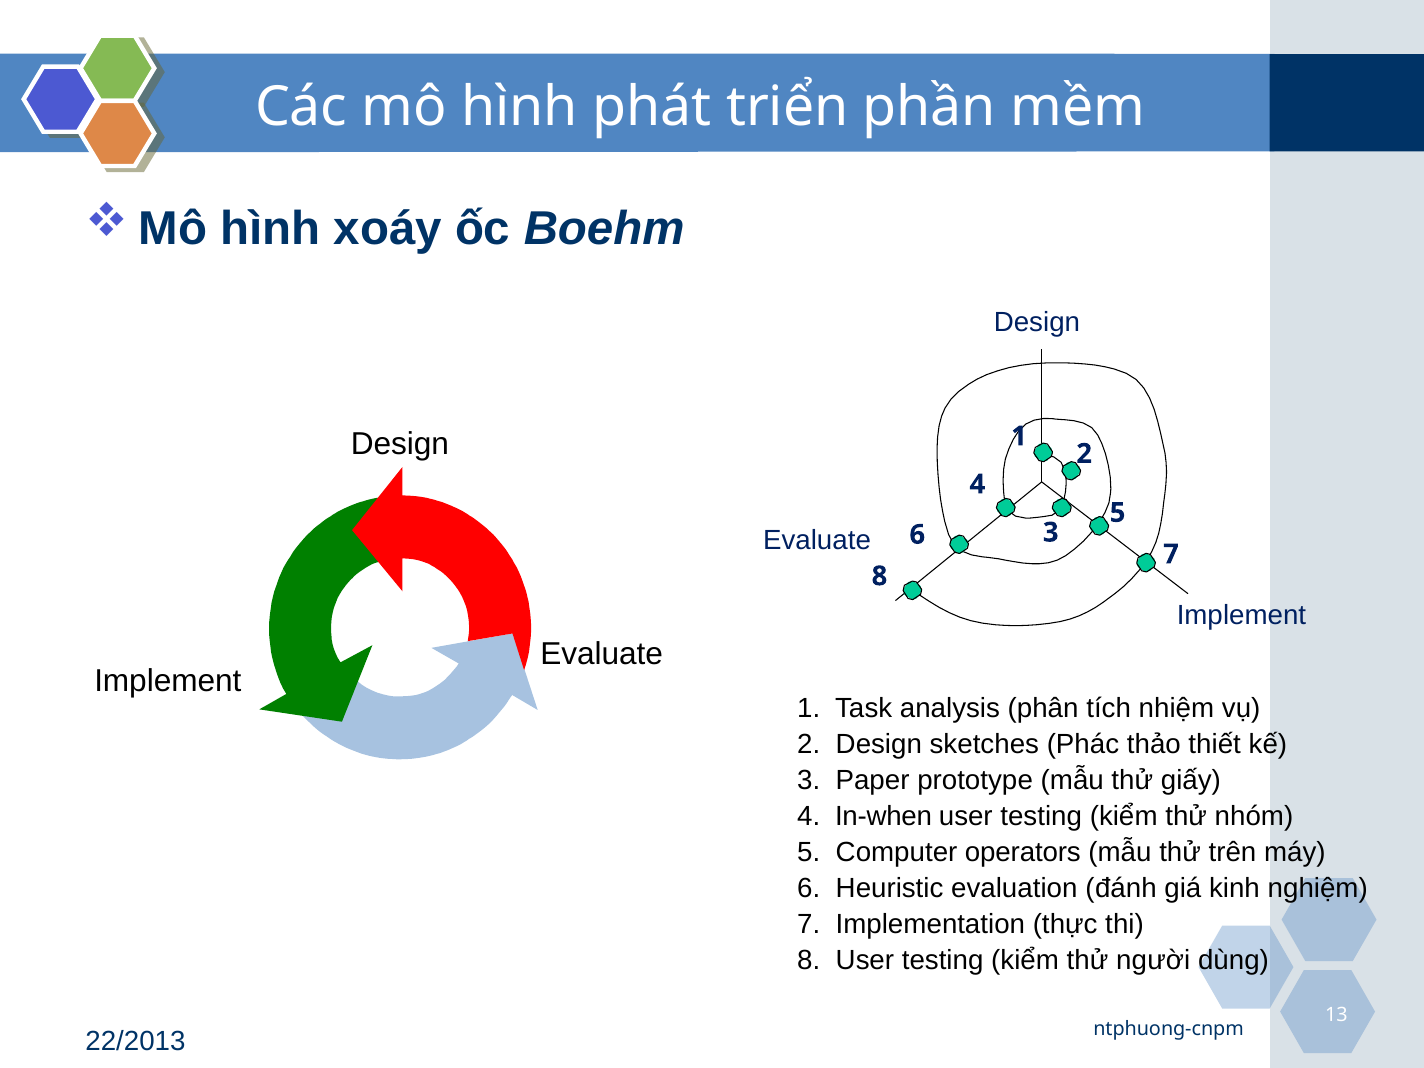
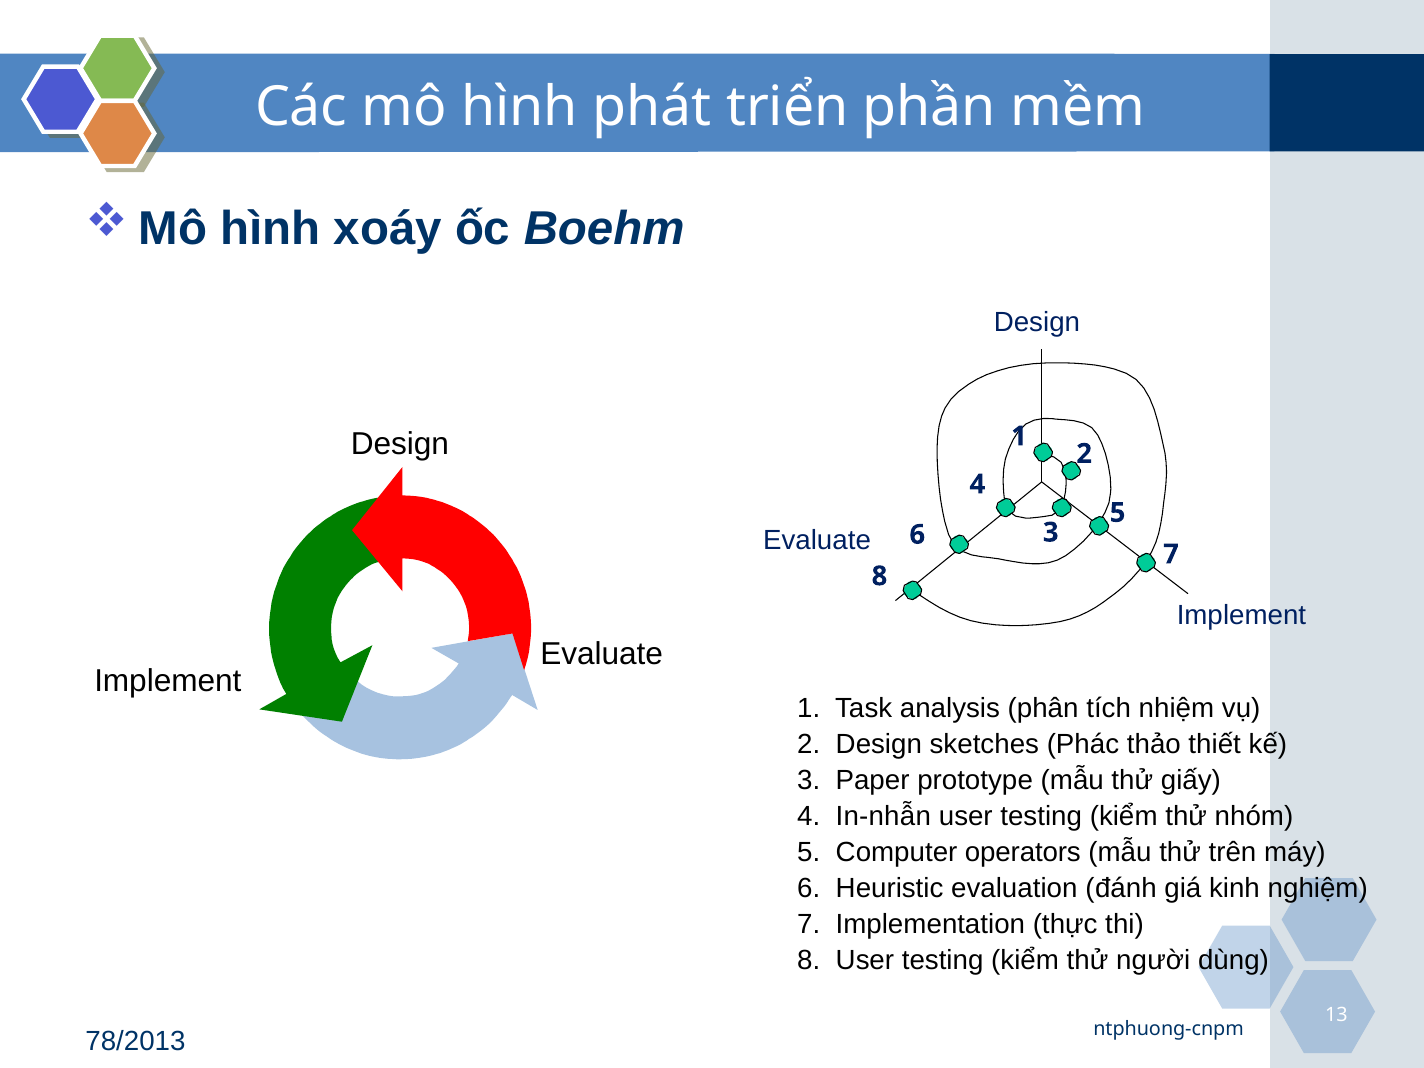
In-when: In-when -> In-nhẫn
22/2013: 22/2013 -> 78/2013
